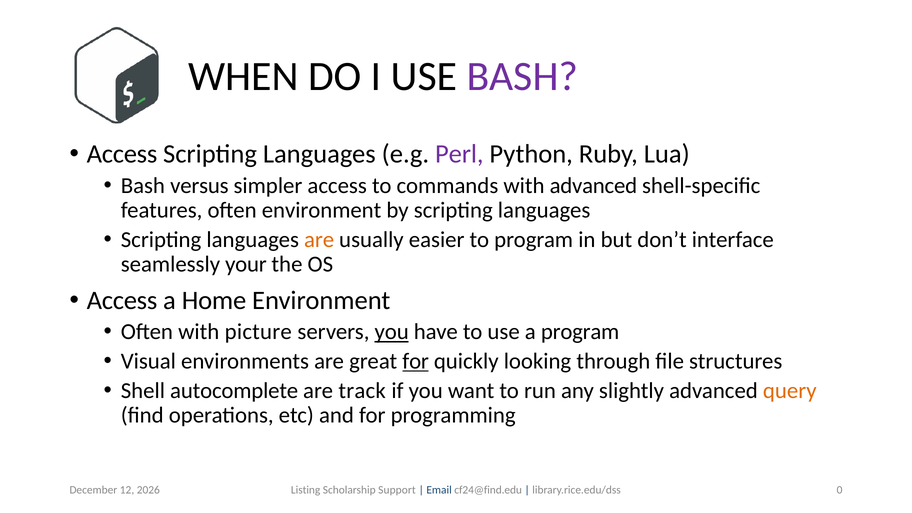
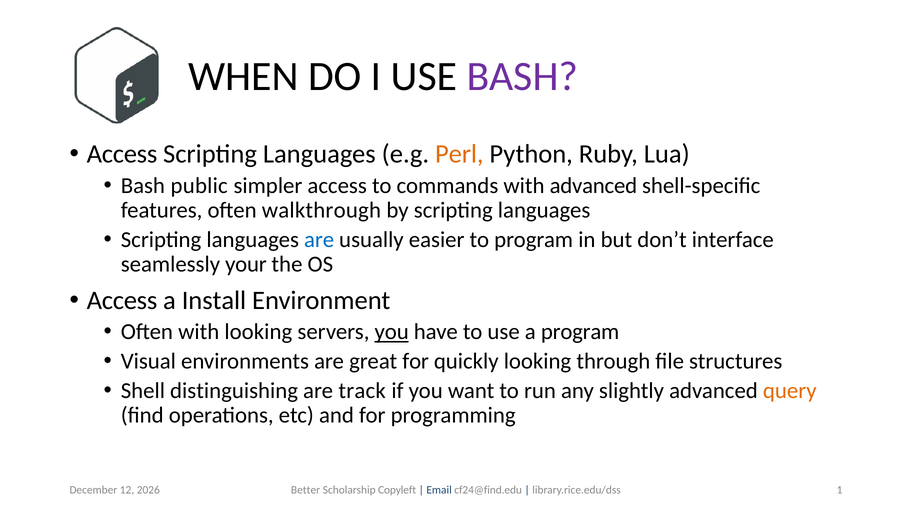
Perl colour: purple -> orange
versus: versus -> public
often environment: environment -> walkthrough
are at (319, 240) colour: orange -> blue
Home: Home -> Install
with picture: picture -> looking
for at (416, 361) underline: present -> none
autocomplete: autocomplete -> distinguishing
0: 0 -> 1
Listing: Listing -> Better
Support: Support -> Copyleft
